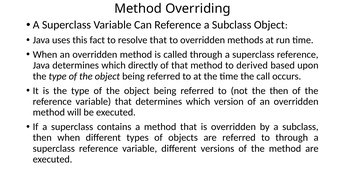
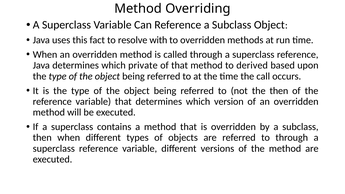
resolve that: that -> with
directly: directly -> private
